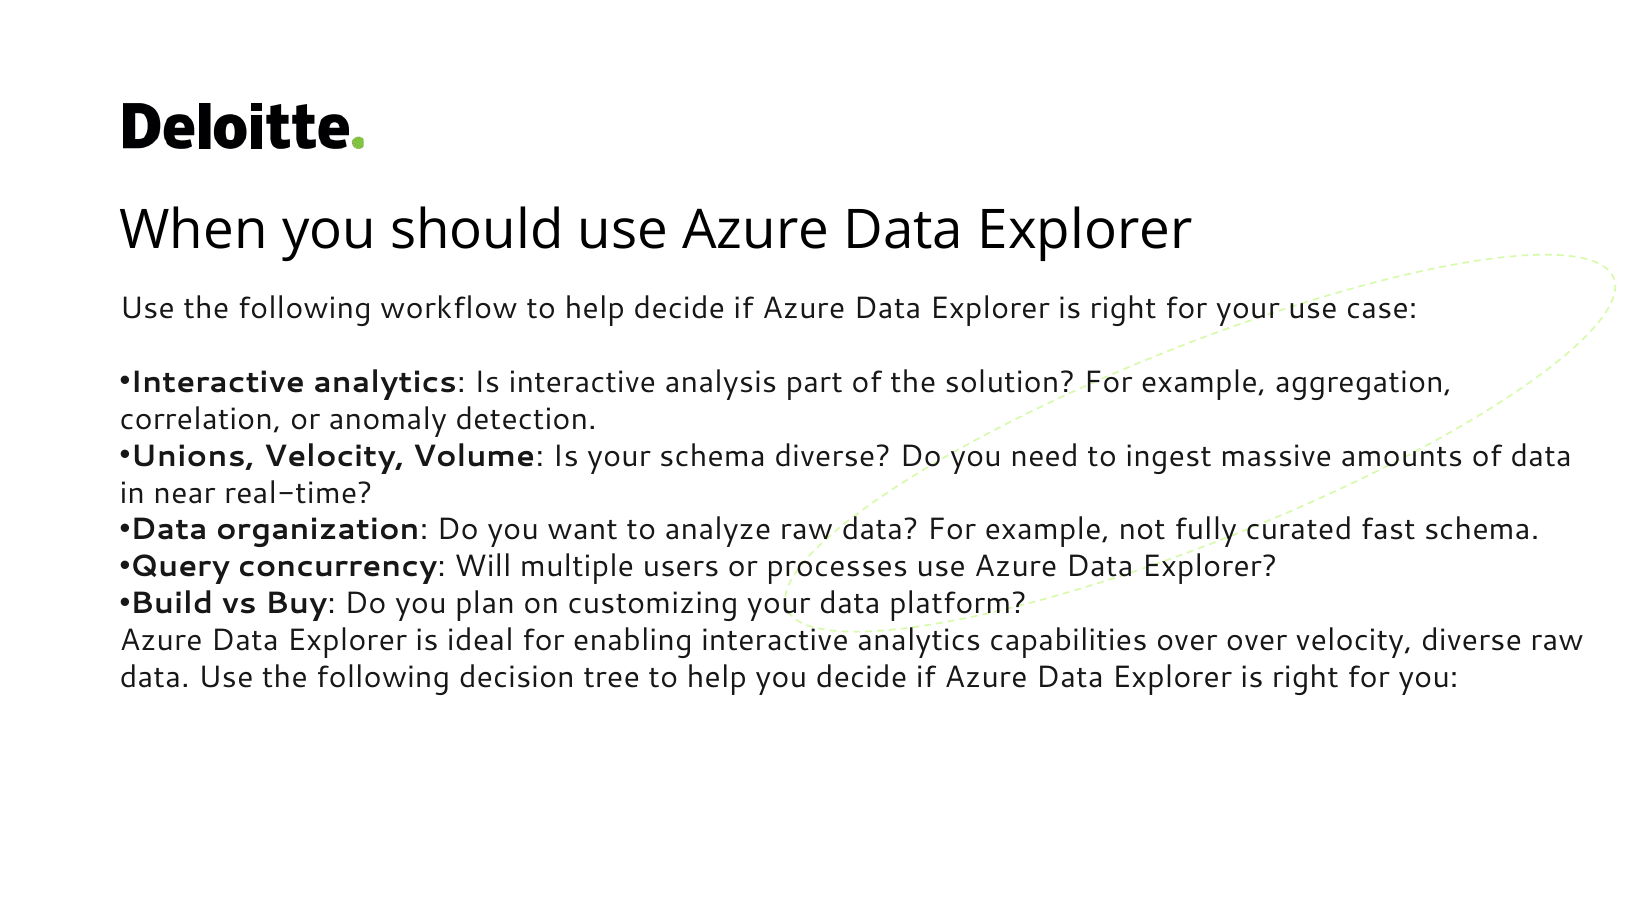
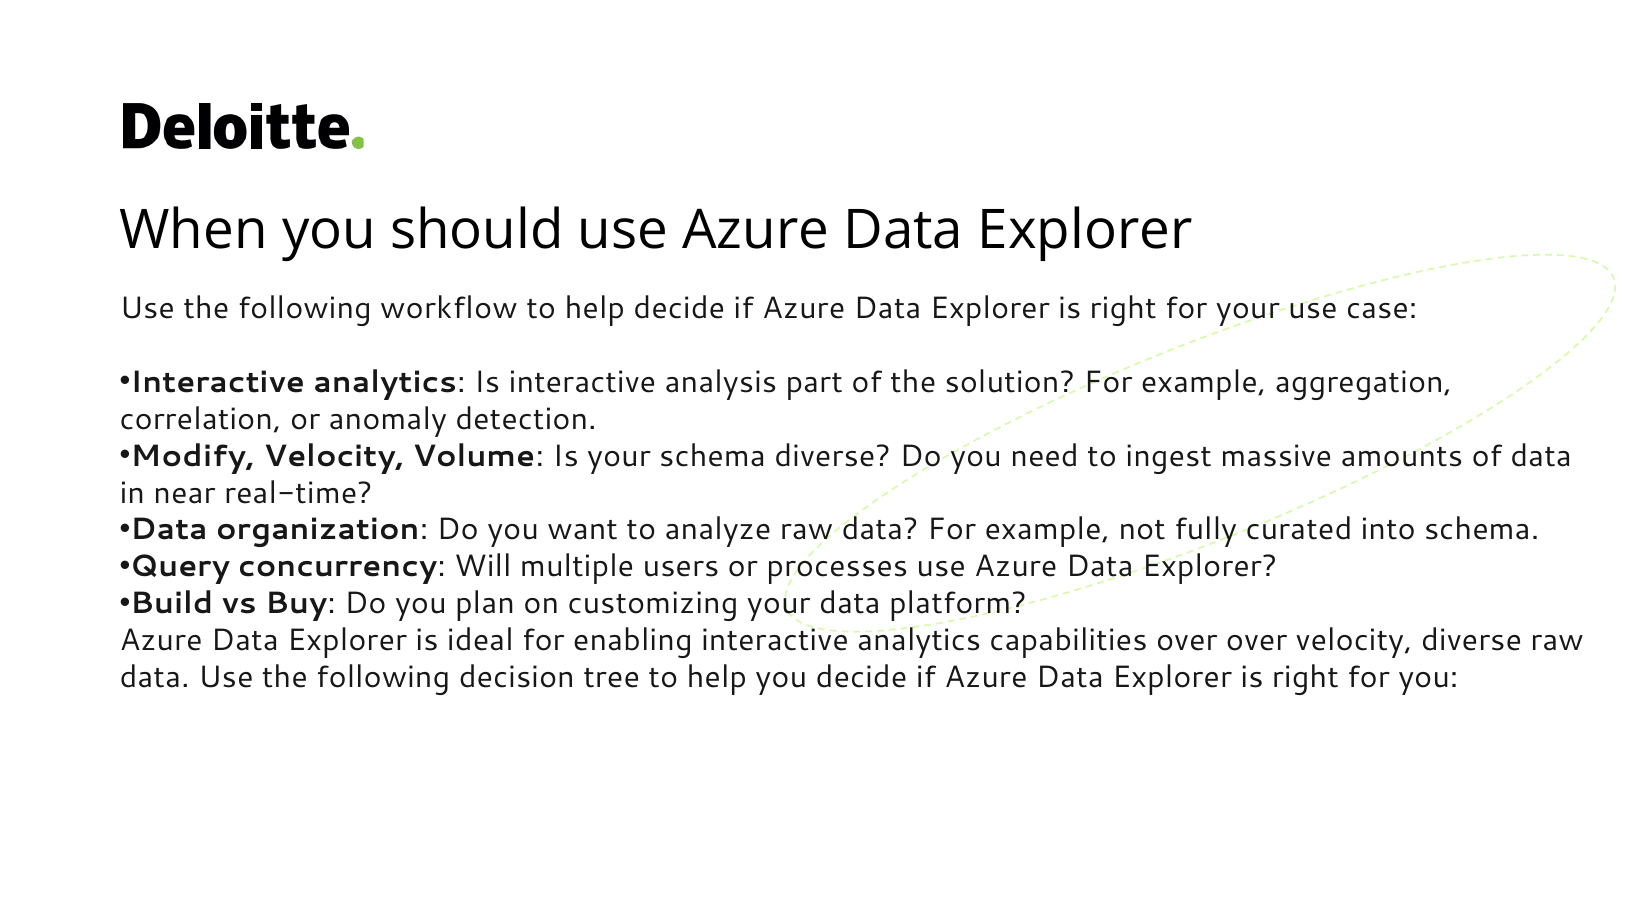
Unions: Unions -> Modify
fast: fast -> into
